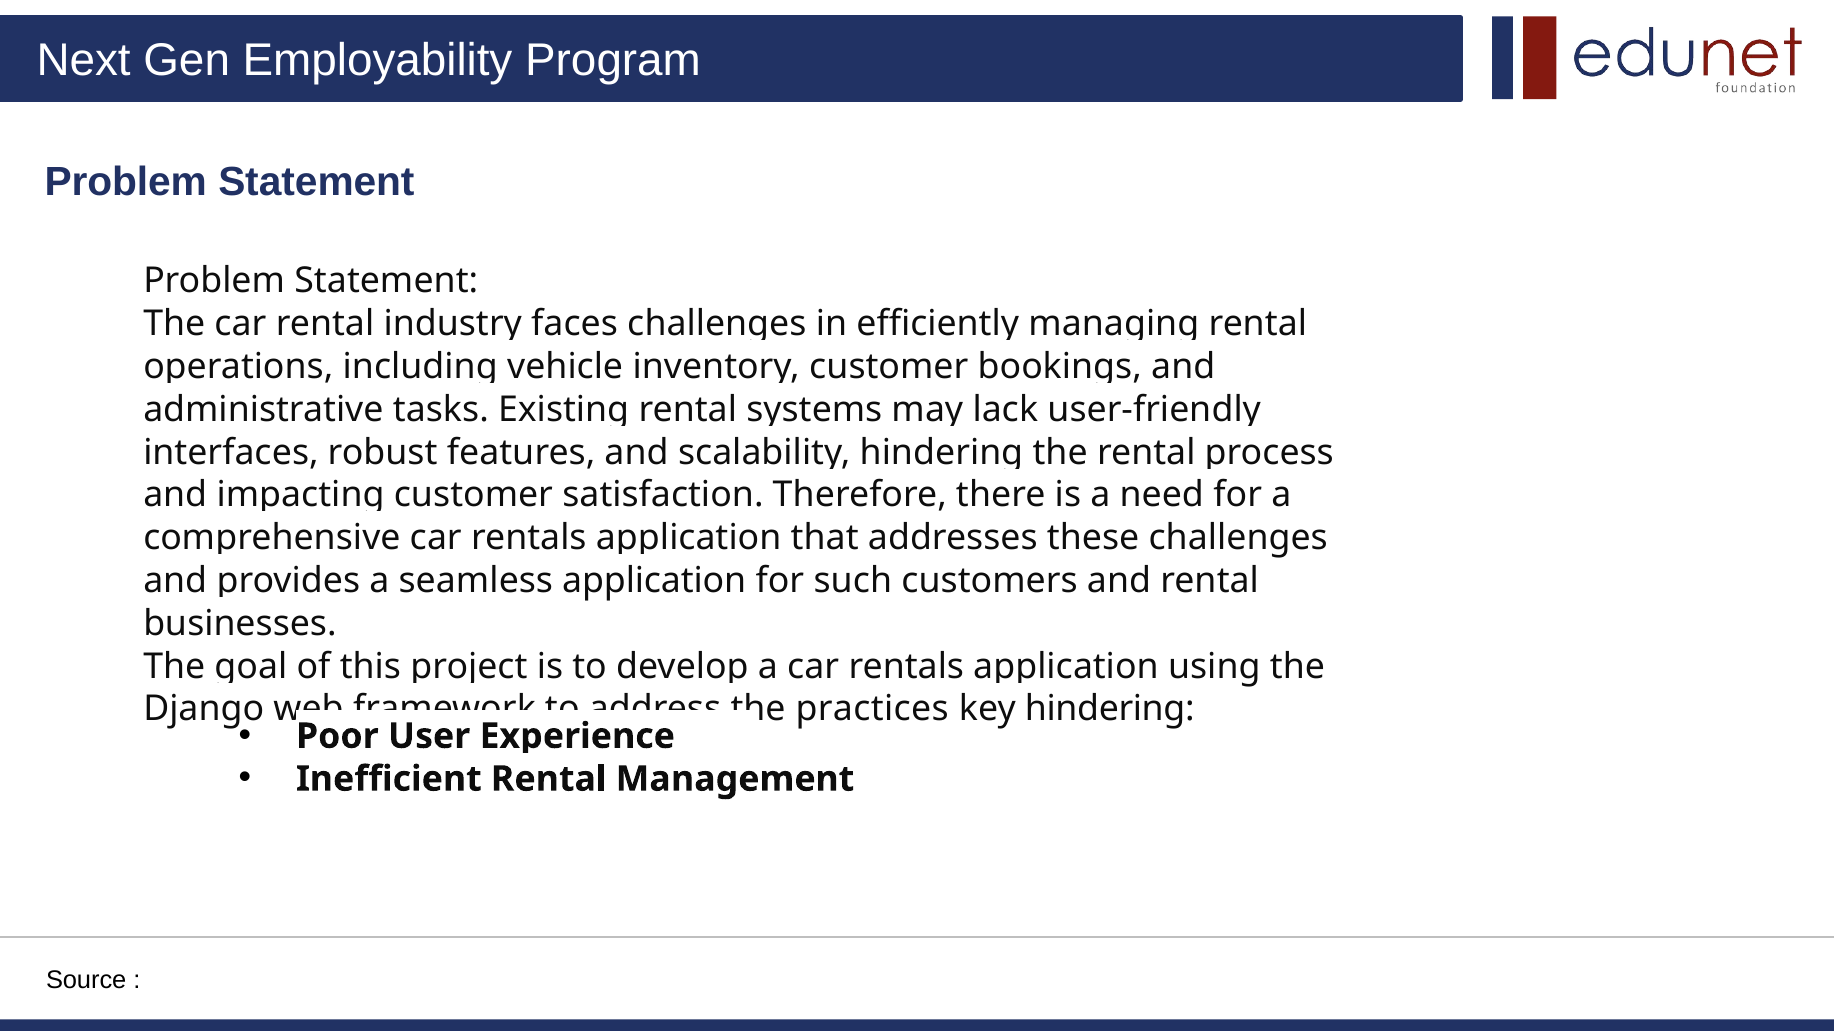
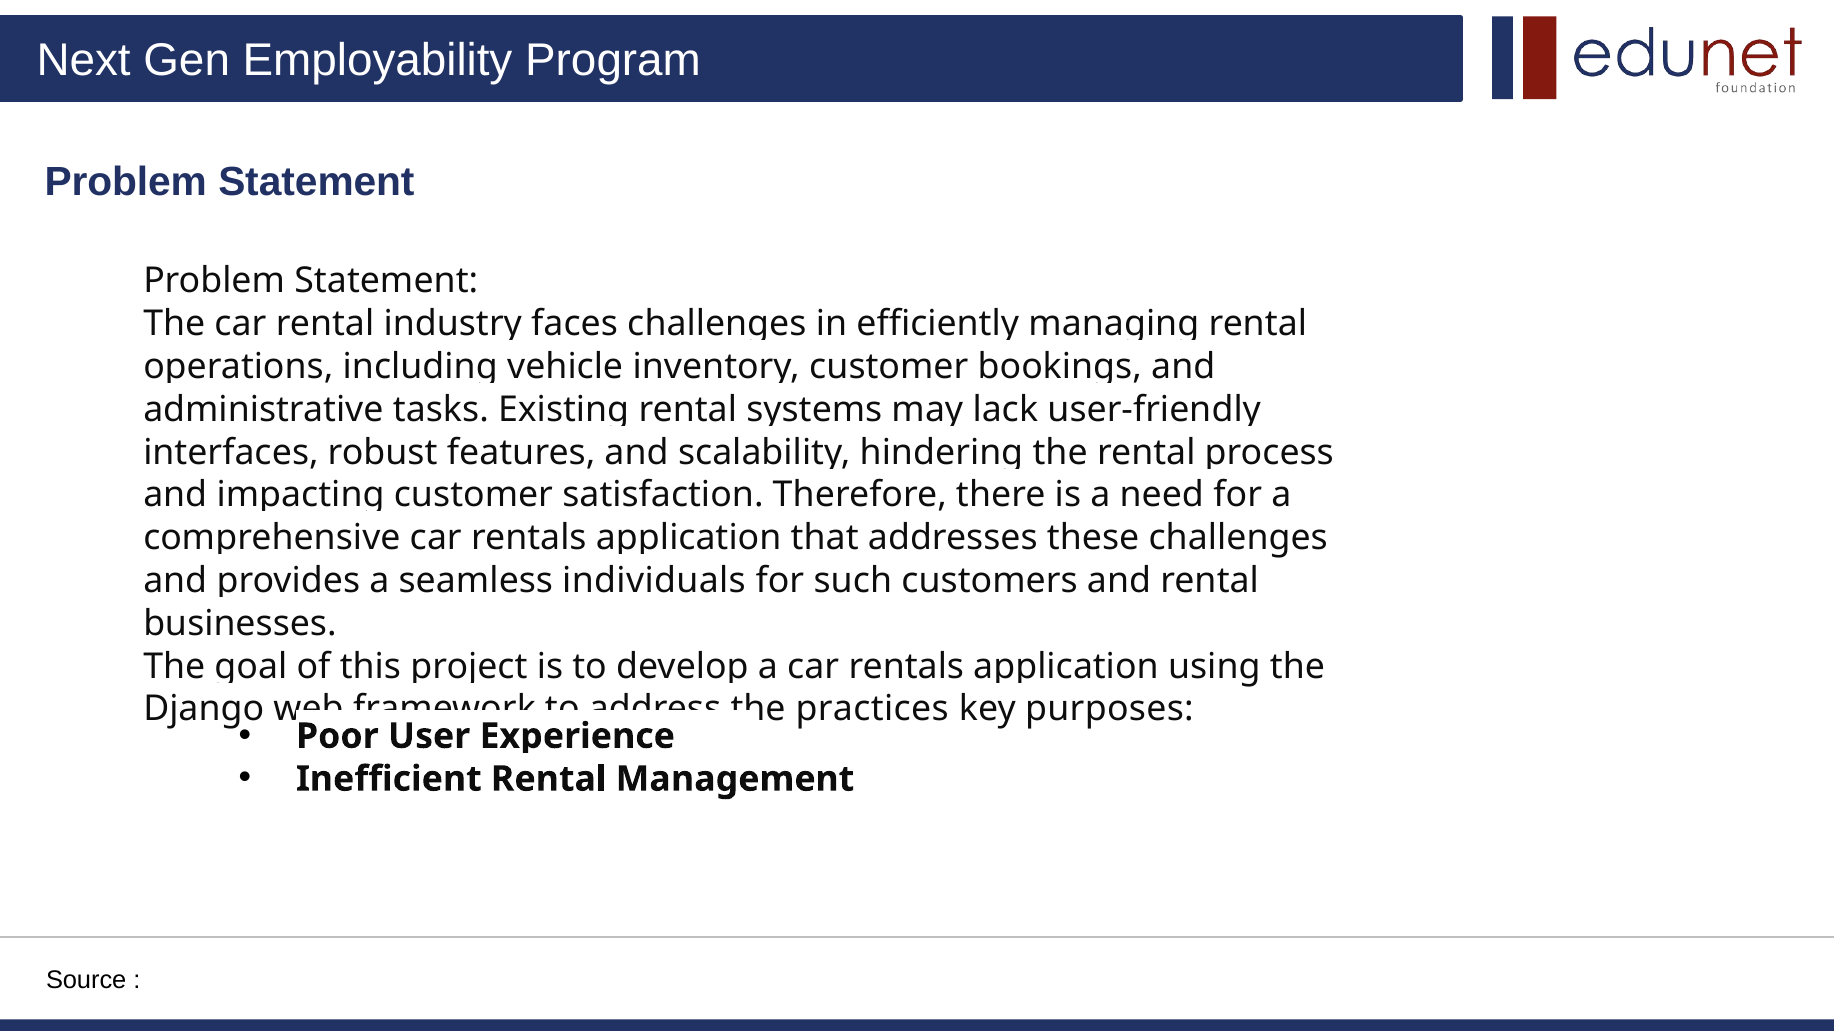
seamless application: application -> individuals
key hindering: hindering -> purposes
